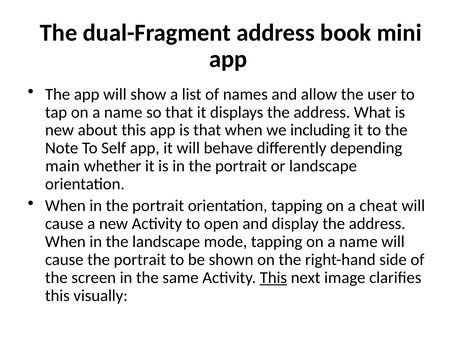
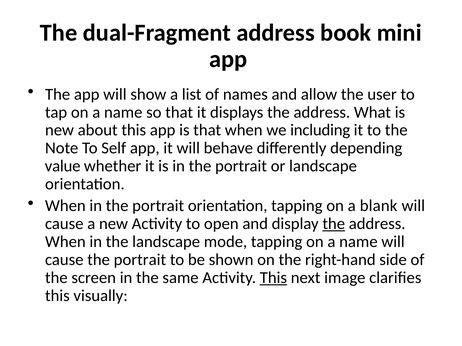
main: main -> value
cheat: cheat -> blank
the at (334, 224) underline: none -> present
